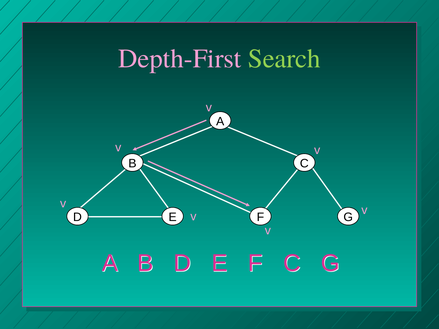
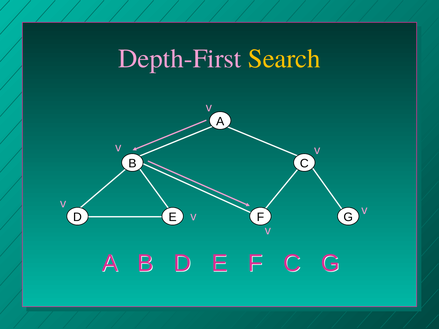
Search colour: light green -> yellow
